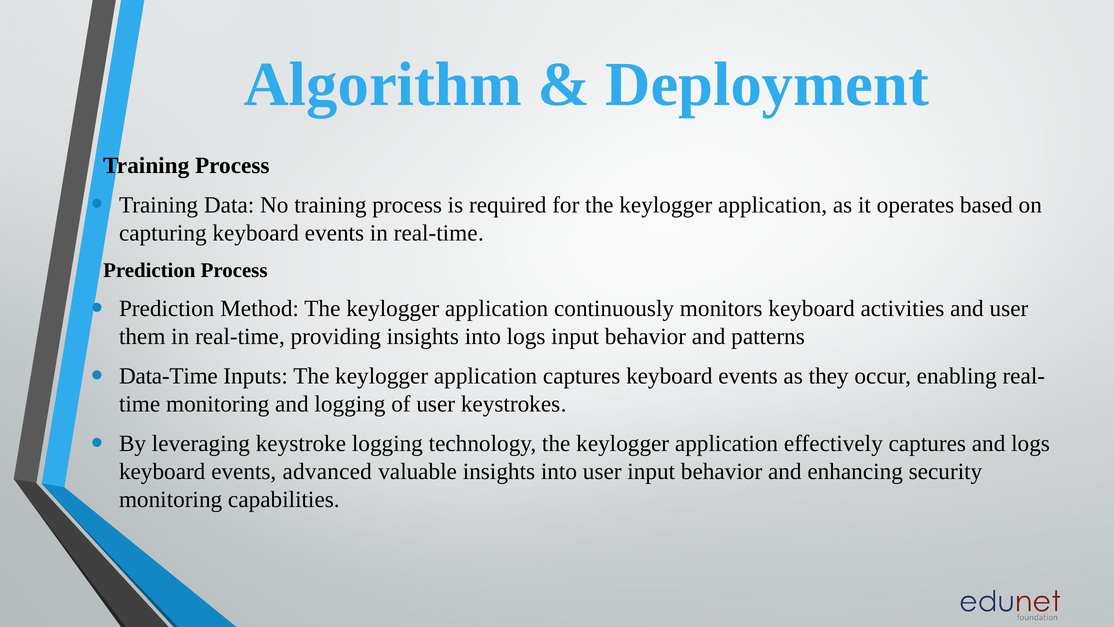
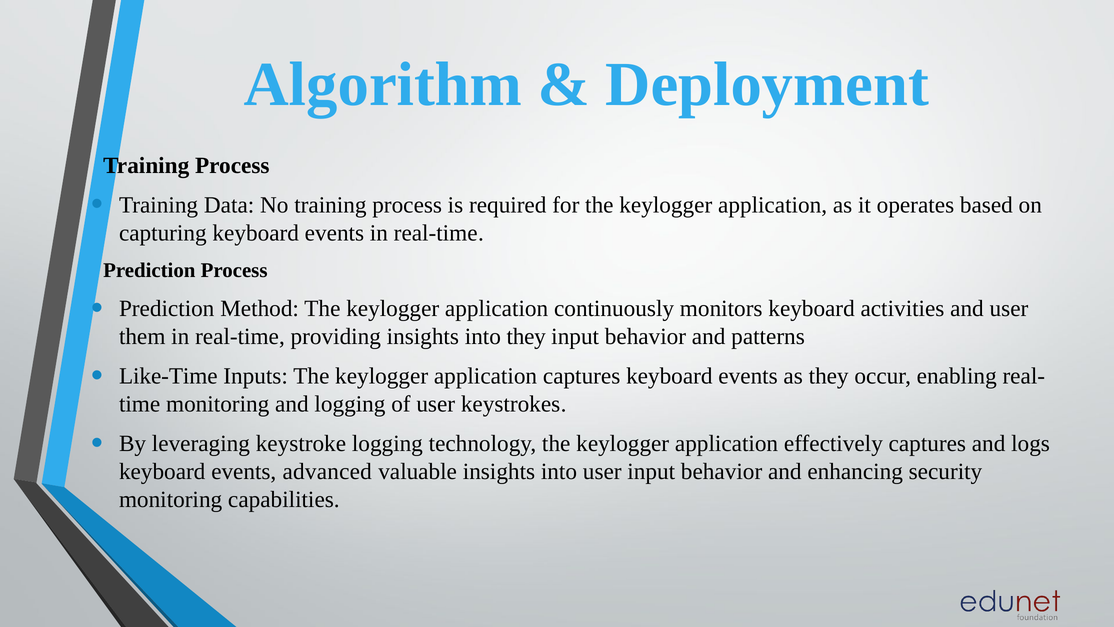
into logs: logs -> they
Data-Time: Data-Time -> Like-Time
